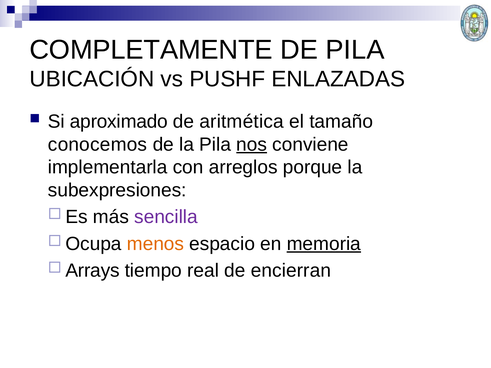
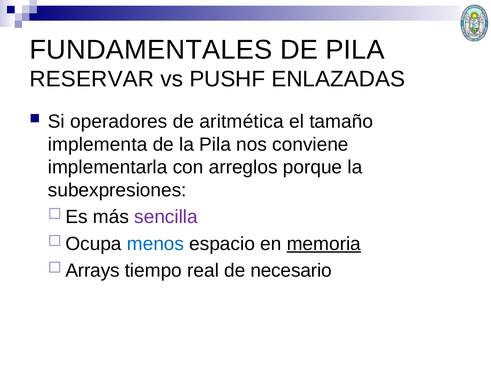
COMPLETAMENTE: COMPLETAMENTE -> FUNDAMENTALES
UBICACIÓN: UBICACIÓN -> RESERVAR
aproximado: aproximado -> operadores
conocemos: conocemos -> implementa
nos underline: present -> none
menos colour: orange -> blue
encierran: encierran -> necesario
